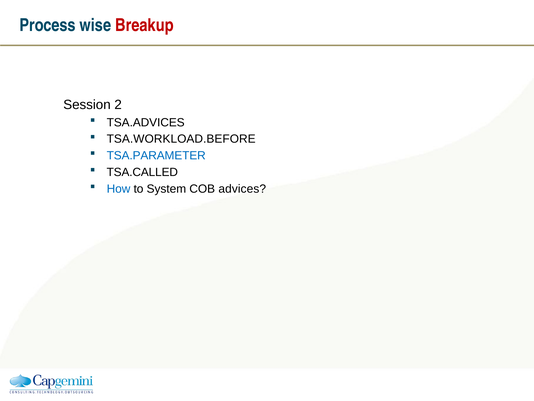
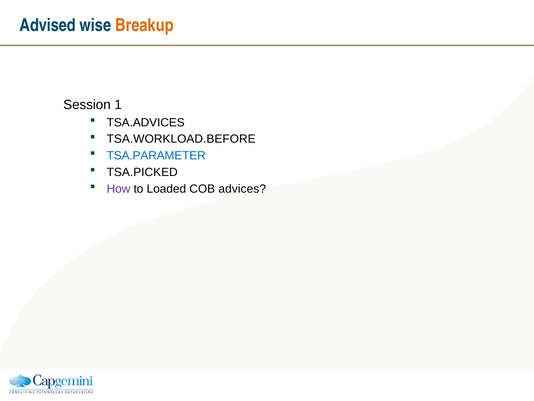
Process: Process -> Advised
Breakup colour: red -> orange
2: 2 -> 1
TSA.CALLED: TSA.CALLED -> TSA.PICKED
How colour: blue -> purple
System: System -> Loaded
